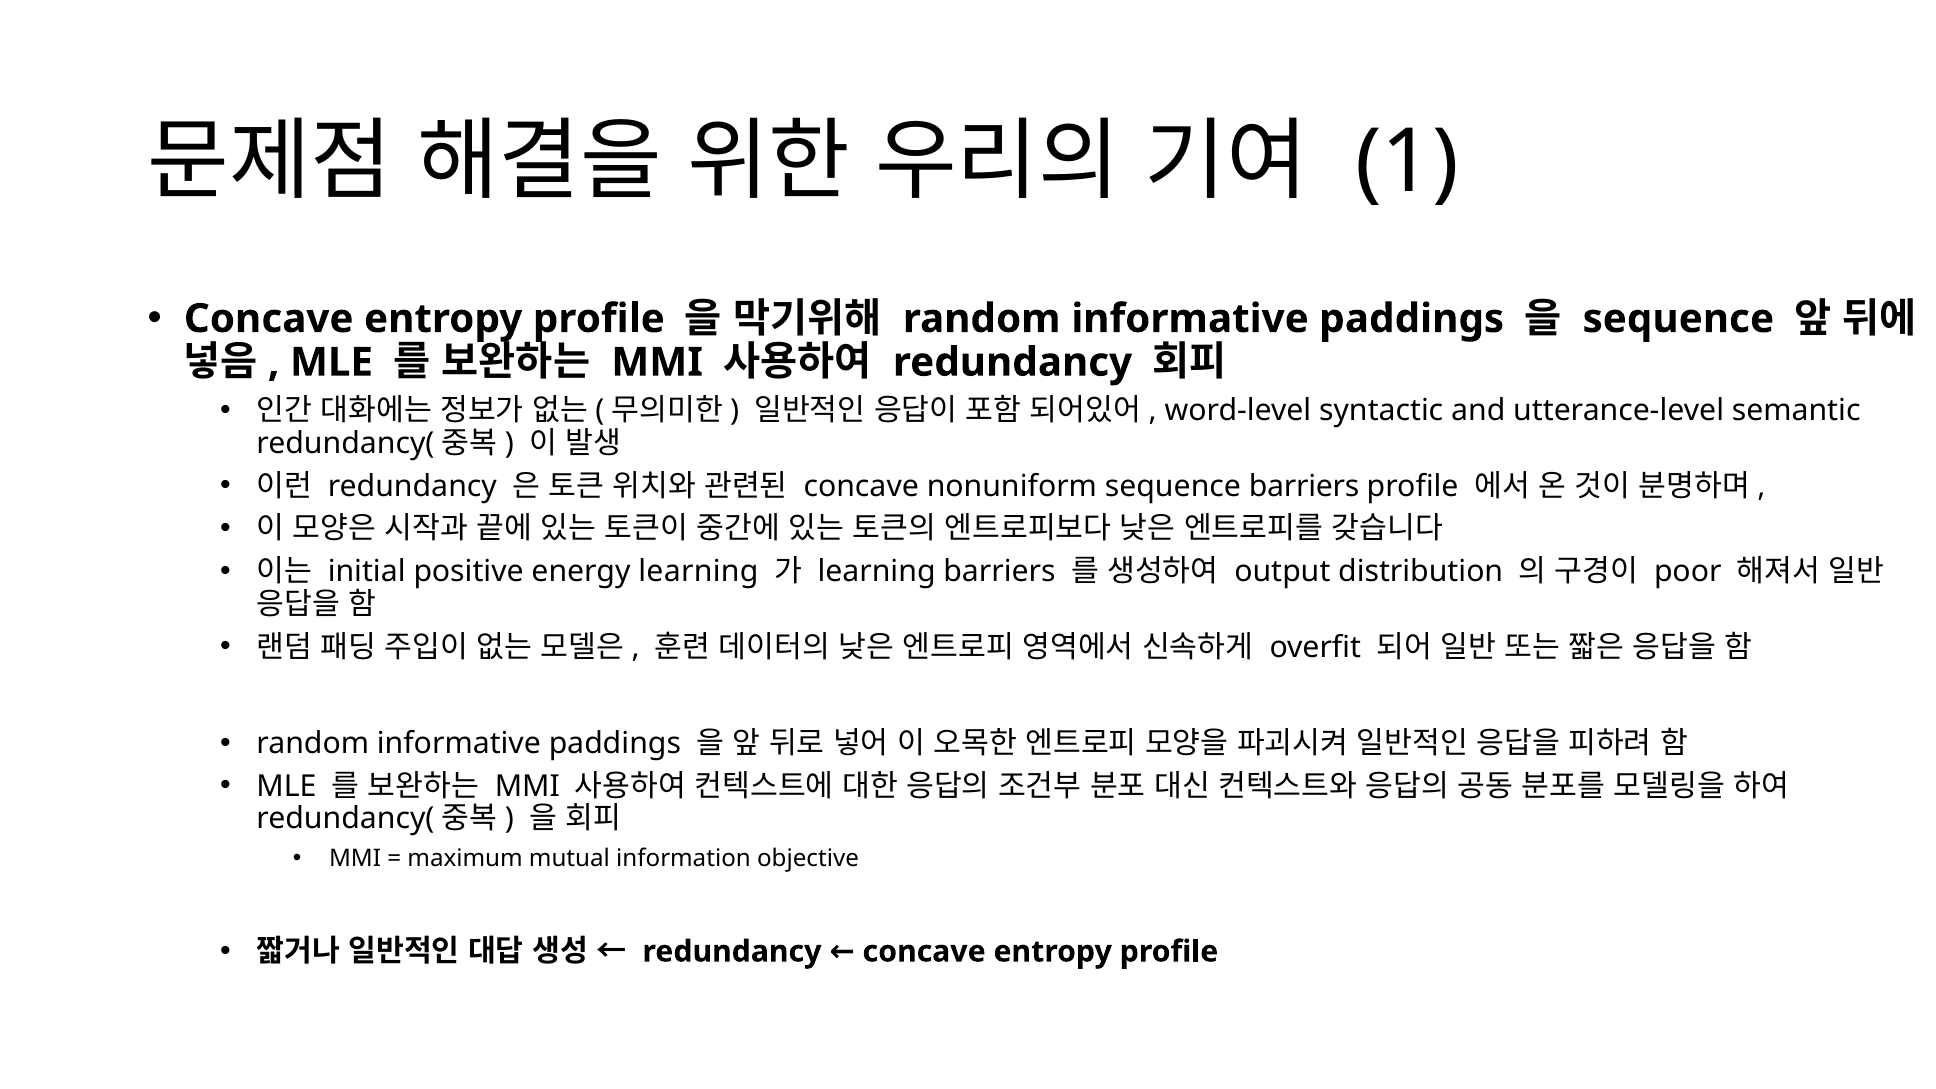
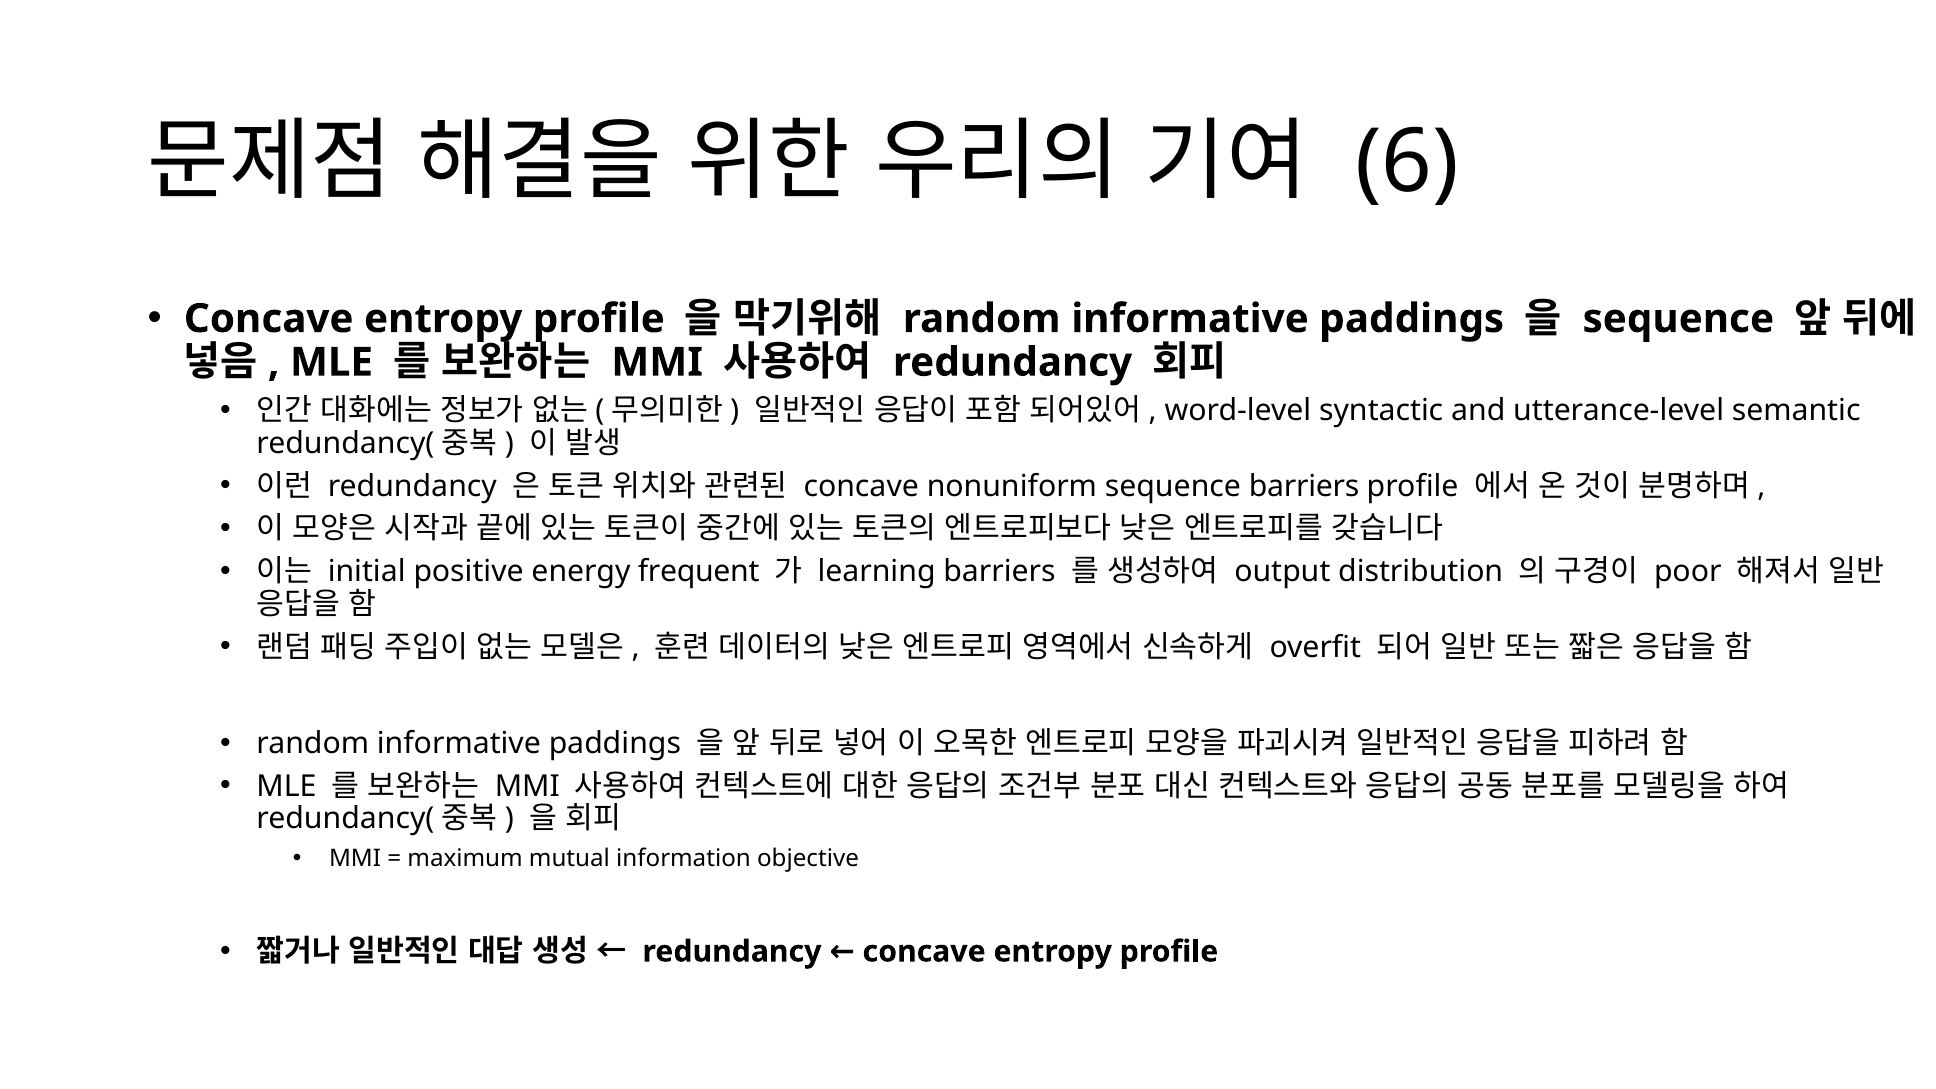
1: 1 -> 6
energy learning: learning -> frequent
